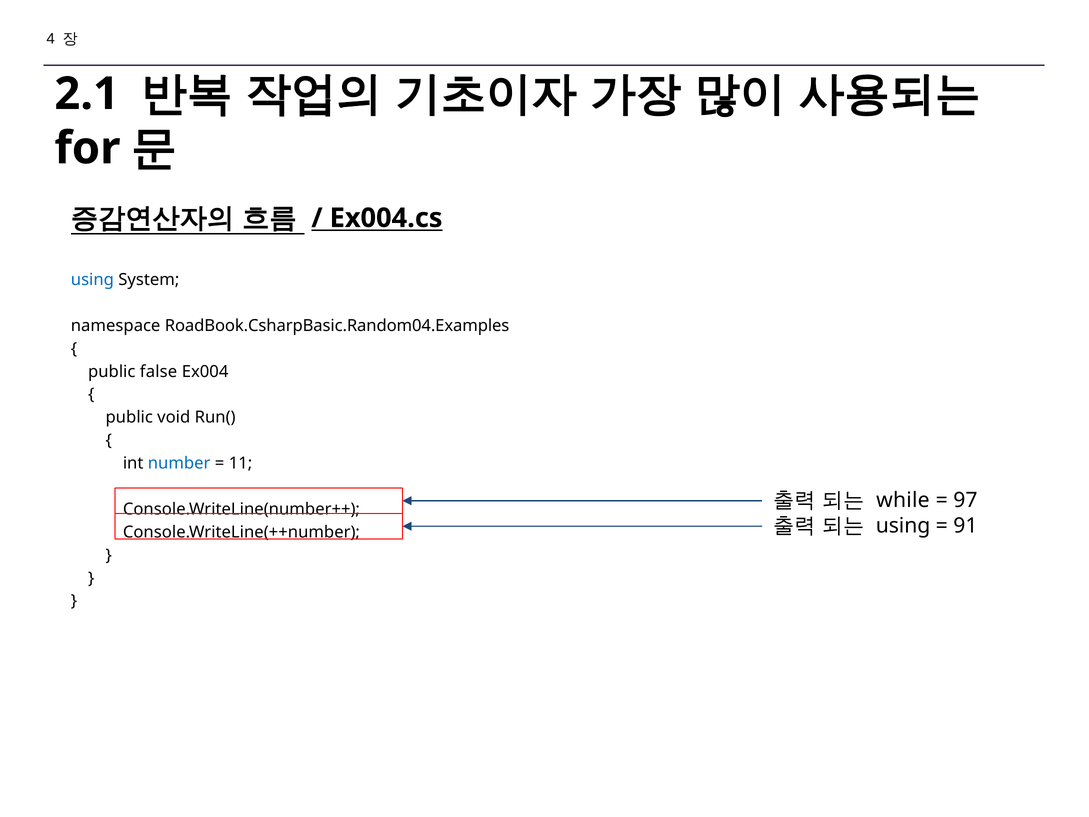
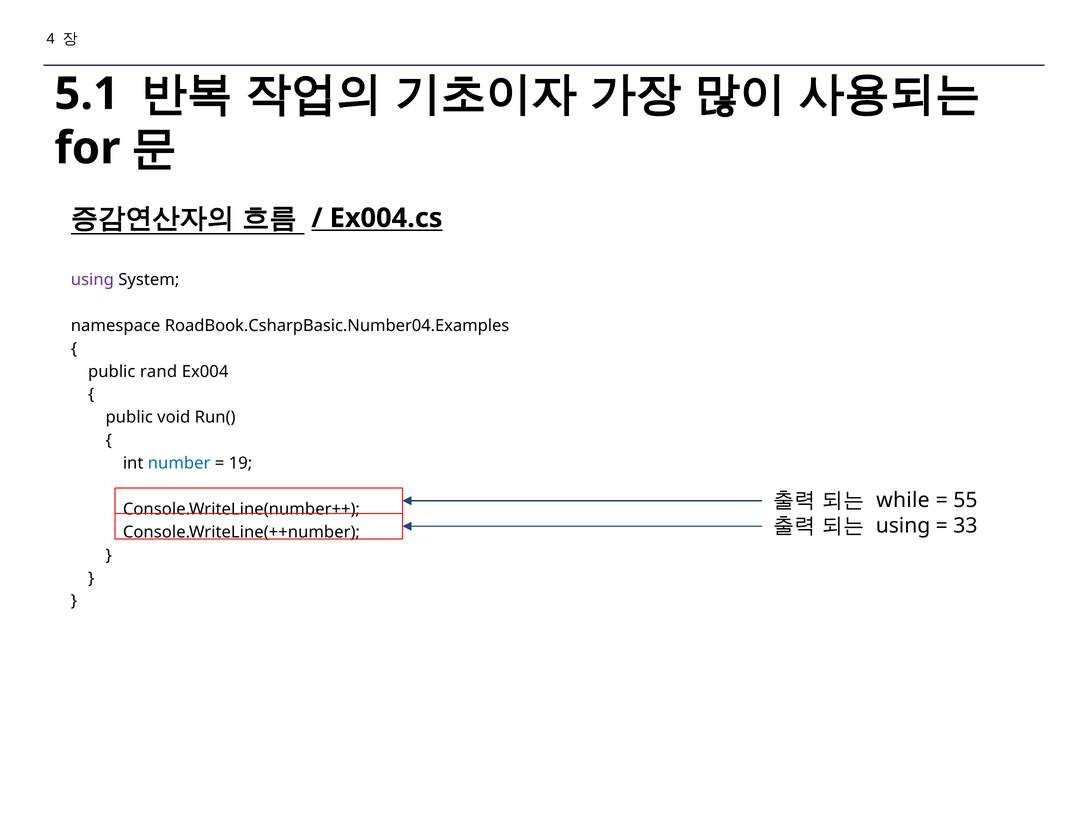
2.1: 2.1 -> 5.1
using at (92, 280) colour: blue -> purple
RoadBook.CsharpBasic.Random04.Examples: RoadBook.CsharpBasic.Random04.Examples -> RoadBook.CsharpBasic.Number04.Examples
false: false -> rand
11: 11 -> 19
97: 97 -> 55
91: 91 -> 33
